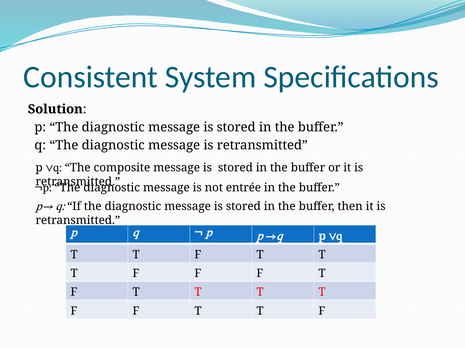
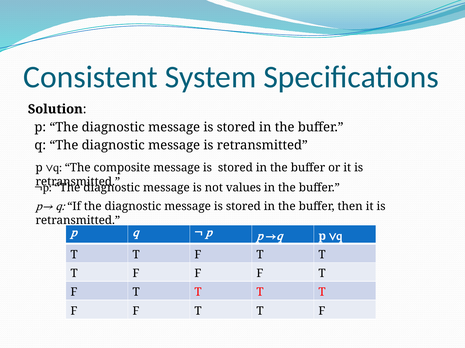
entrée: entrée -> values
